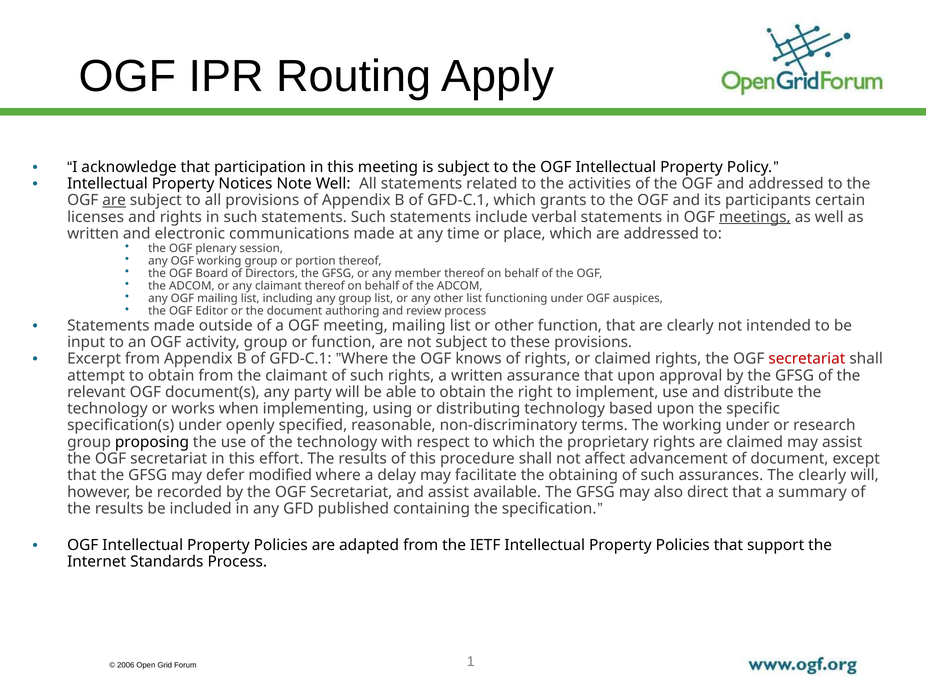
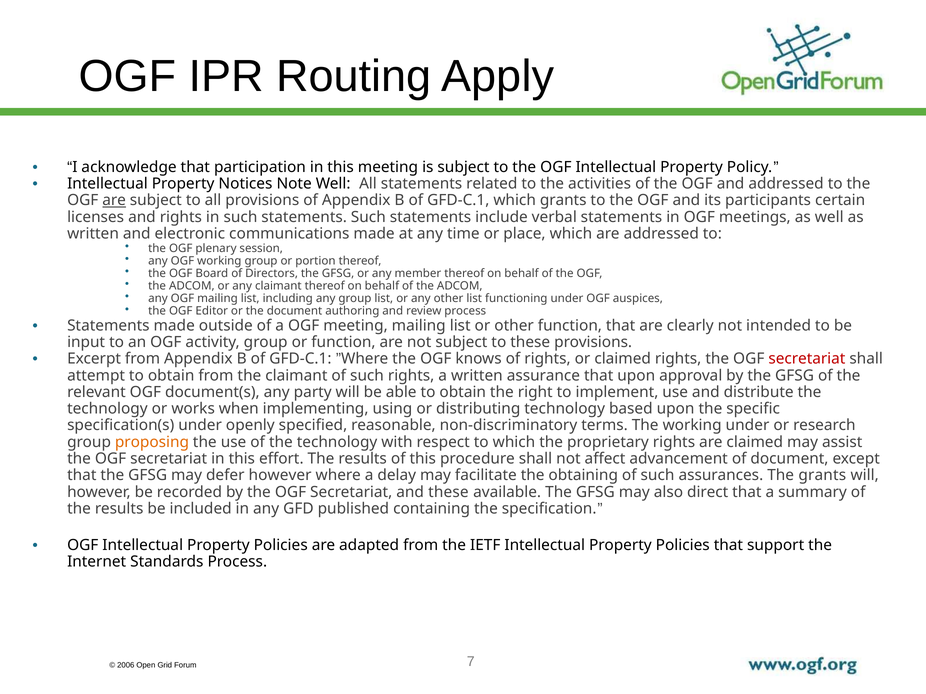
meetings underline: present -> none
proposing colour: black -> orange
defer modified: modified -> however
The clearly: clearly -> grants
and assist: assist -> these
1: 1 -> 7
